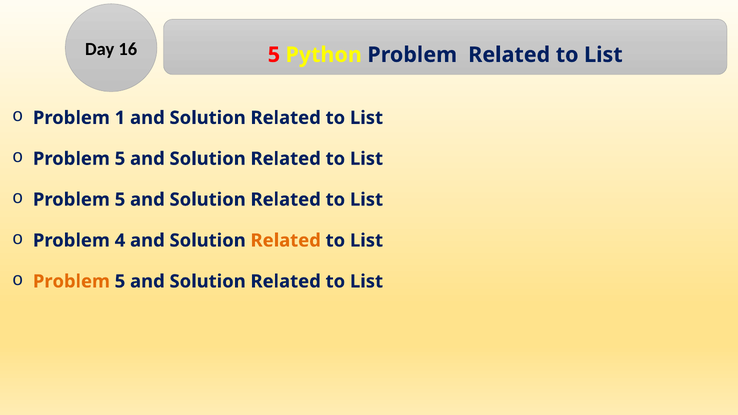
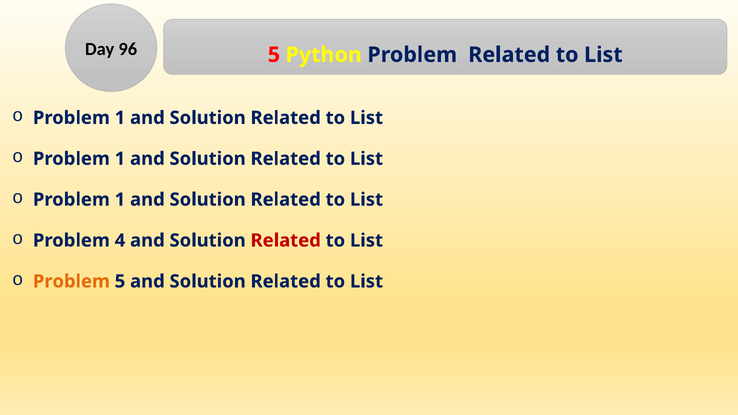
16: 16 -> 96
5 at (120, 159): 5 -> 1
5 at (120, 200): 5 -> 1
Related at (286, 241) colour: orange -> red
